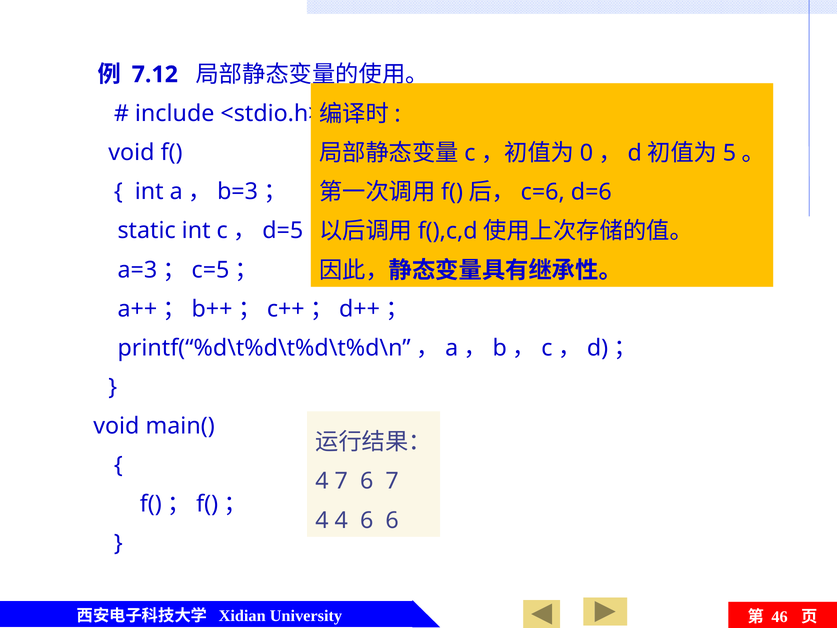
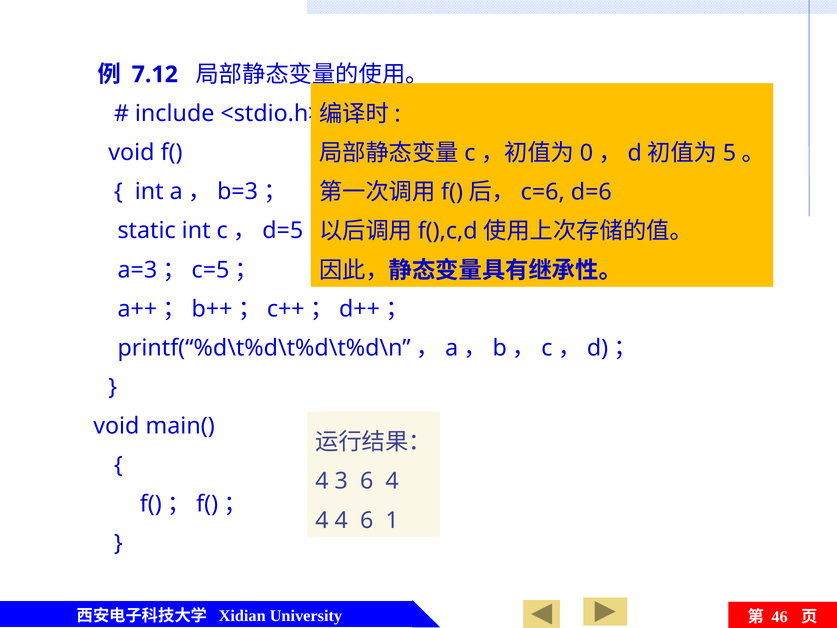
4 7: 7 -> 3
6 7: 7 -> 4
6 6: 6 -> 1
